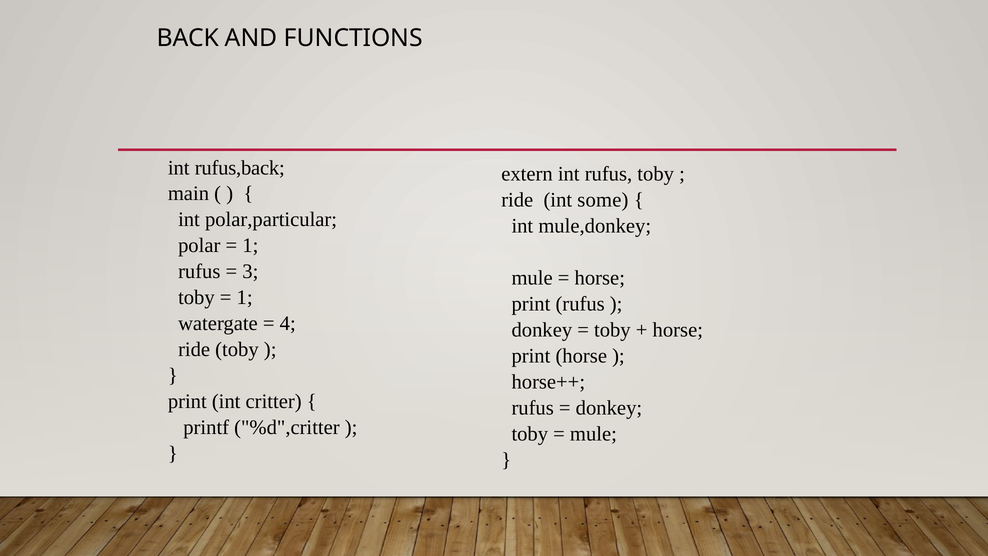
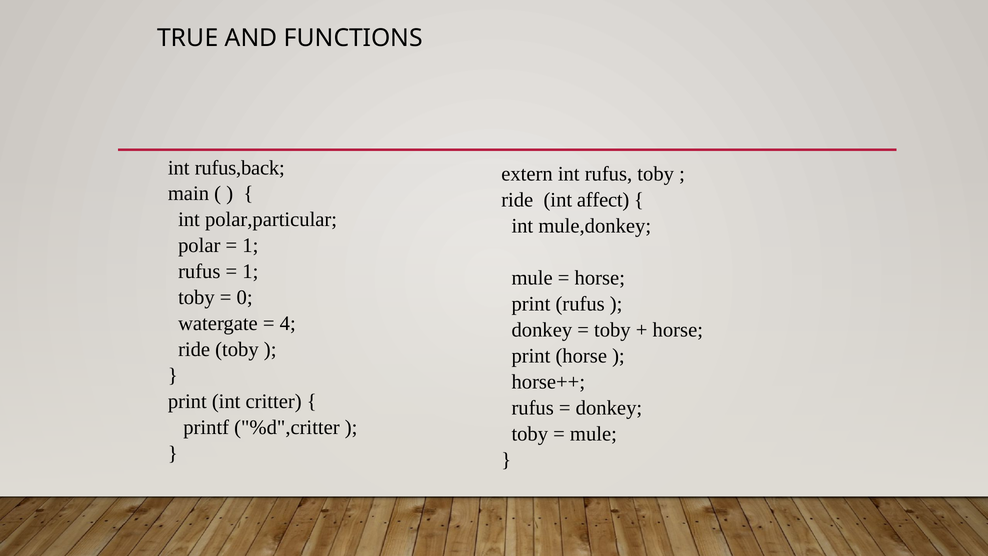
BACK: BACK -> TRUE
some: some -> affect
3 at (250, 271): 3 -> 1
1 at (245, 297): 1 -> 0
